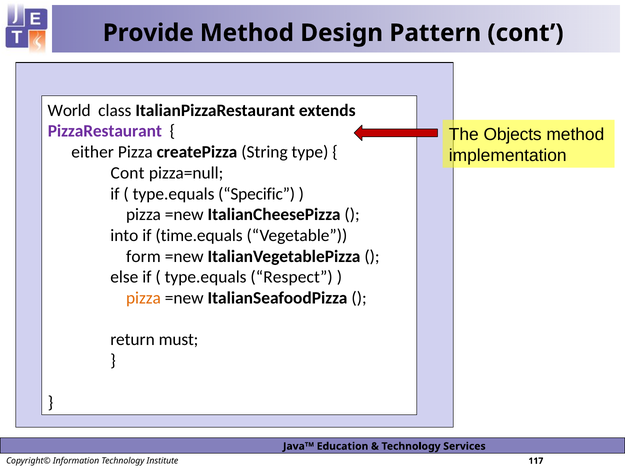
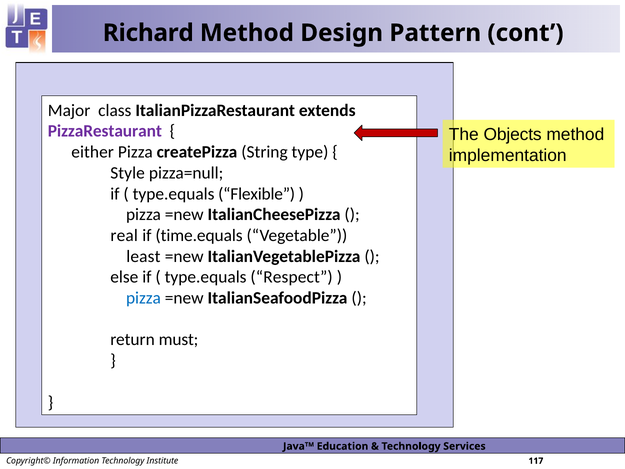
Provide: Provide -> Richard
World: World -> Major
Cont at (128, 173): Cont -> Style
Specific: Specific -> Flexible
into: into -> real
form: form -> least
pizza at (143, 298) colour: orange -> blue
